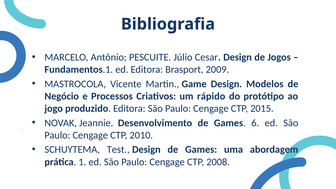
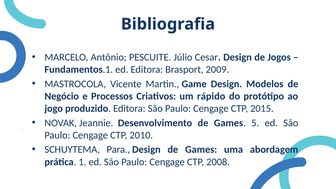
6: 6 -> 5
Test: Test -> Para
